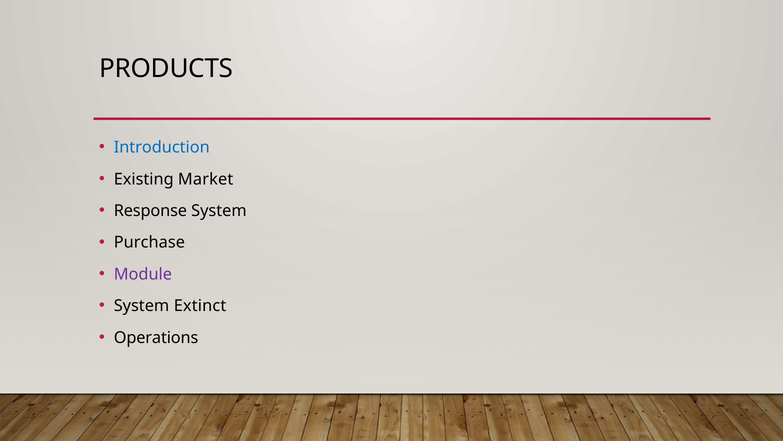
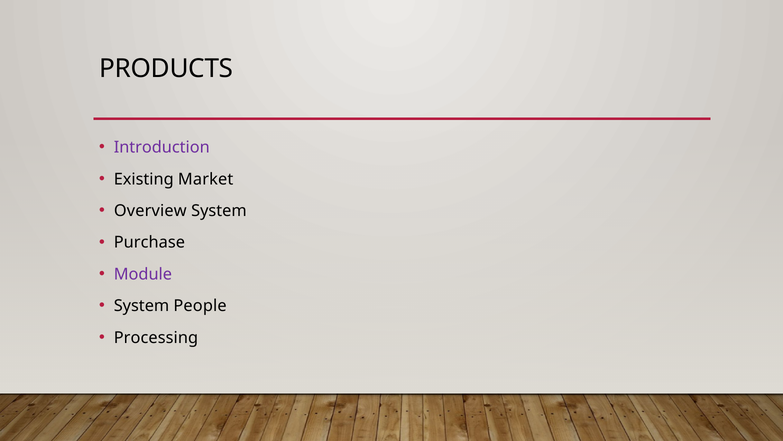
Introduction colour: blue -> purple
Response: Response -> Overview
Extinct: Extinct -> People
Operations: Operations -> Processing
